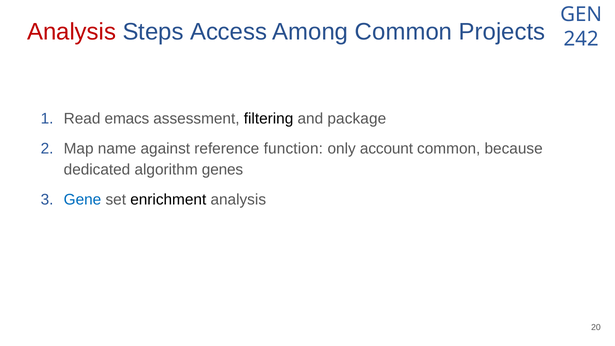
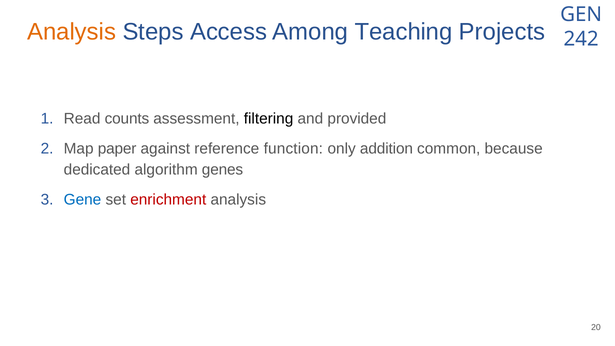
Analysis at (72, 32) colour: red -> orange
Among Common: Common -> Teaching
emacs: emacs -> counts
package: package -> provided
name: name -> paper
account: account -> addition
enrichment colour: black -> red
